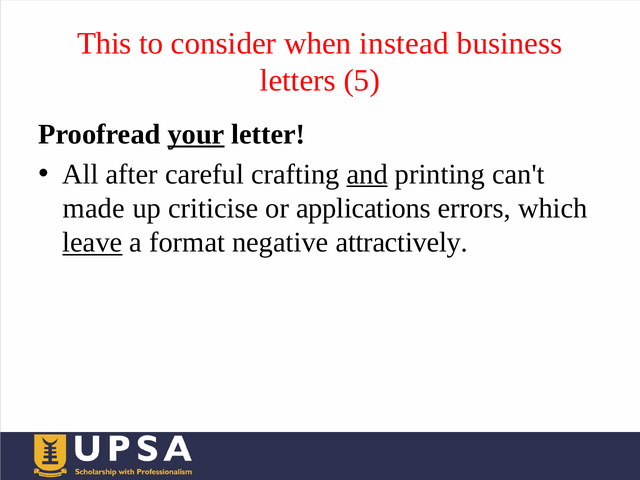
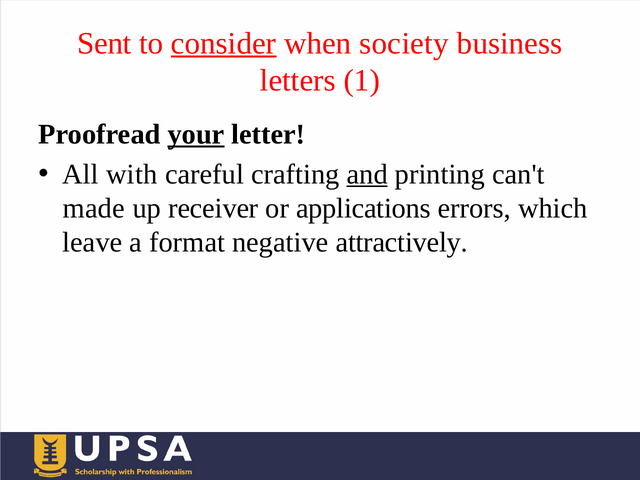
This: This -> Sent
consider underline: none -> present
instead: instead -> society
5: 5 -> 1
after: after -> with
criticise: criticise -> receiver
leave underline: present -> none
